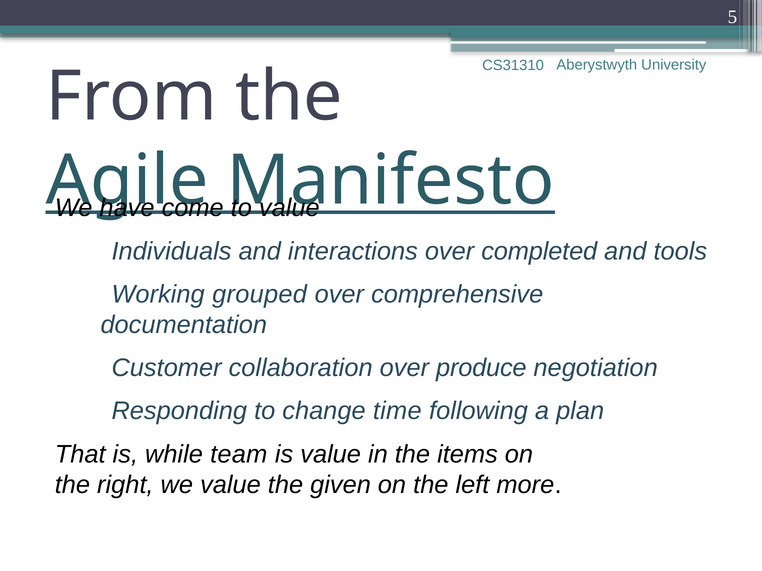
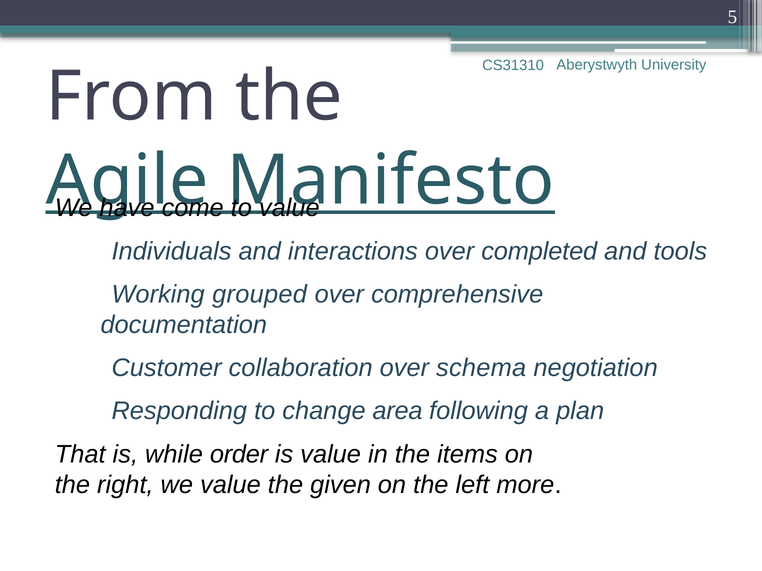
produce: produce -> schema
time: time -> area
team: team -> order
